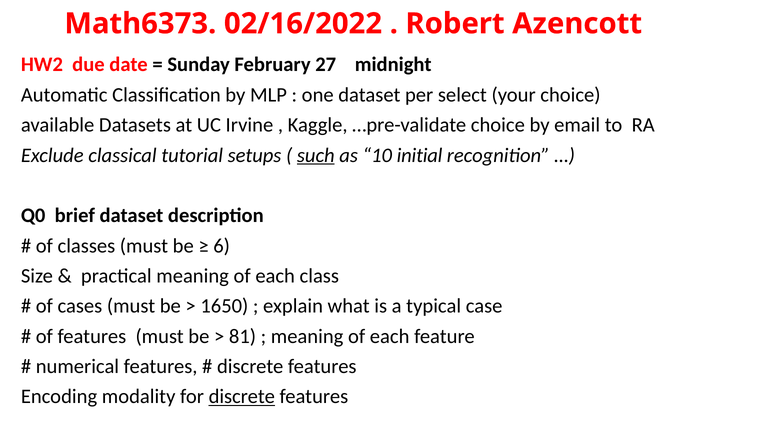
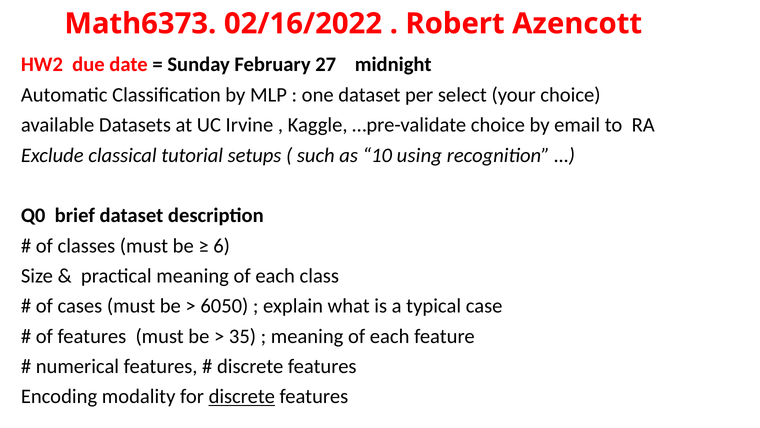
such underline: present -> none
initial: initial -> using
1650: 1650 -> 6050
81: 81 -> 35
